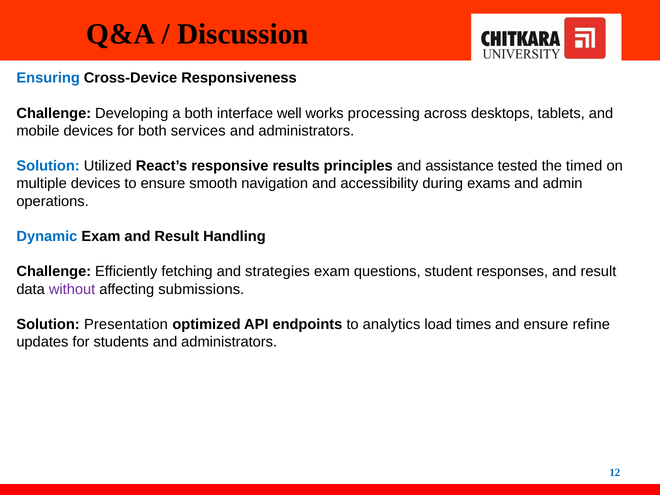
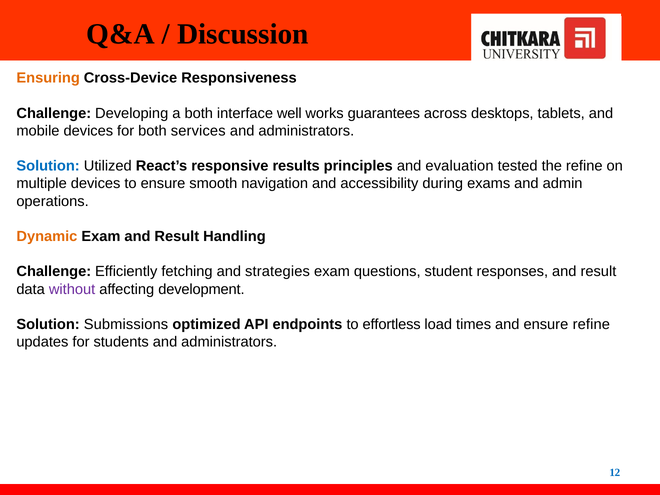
Ensuring colour: blue -> orange
processing: processing -> guarantees
assistance: assistance -> evaluation
the timed: timed -> refine
Dynamic colour: blue -> orange
submissions: submissions -> development
Presentation: Presentation -> Submissions
analytics: analytics -> effortless
